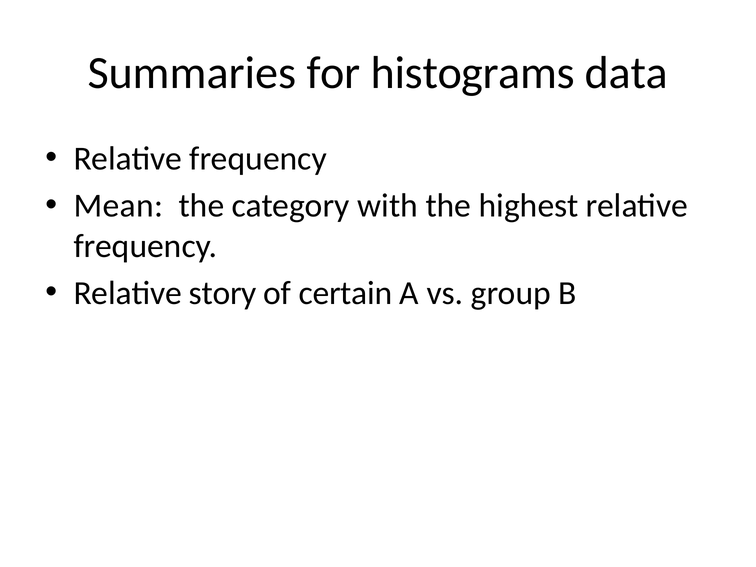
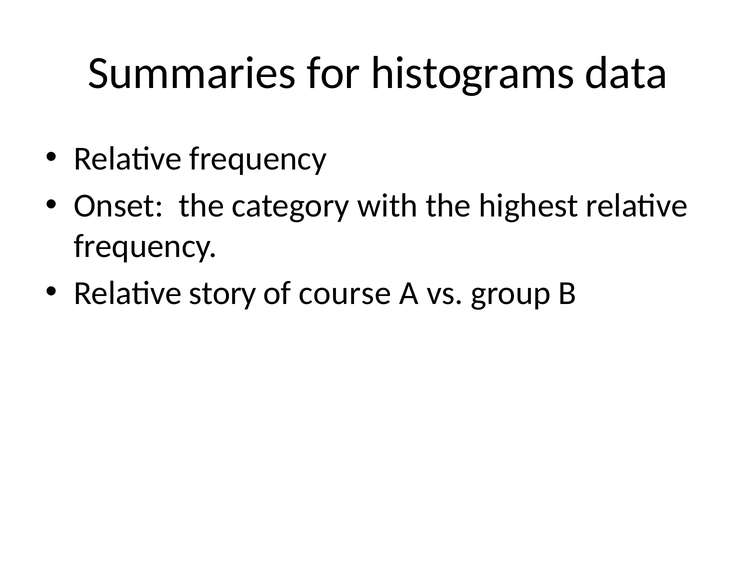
Mean: Mean -> Onset
certain: certain -> course
